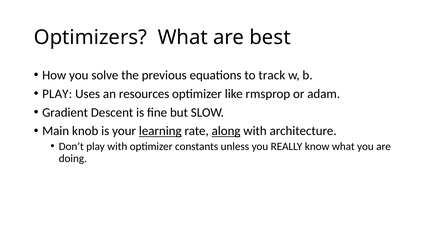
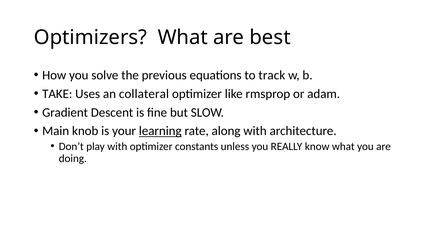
PLAY at (57, 94): PLAY -> TAKE
resources: resources -> collateral
along underline: present -> none
